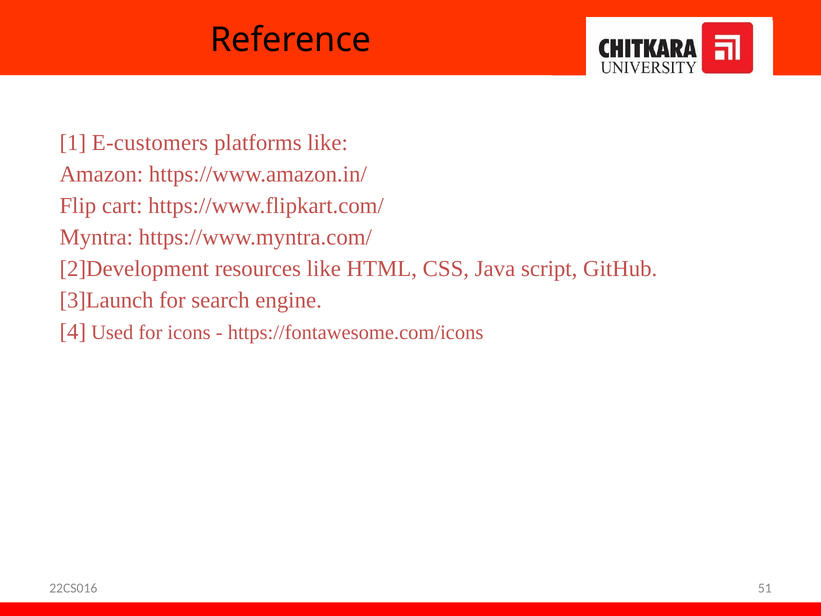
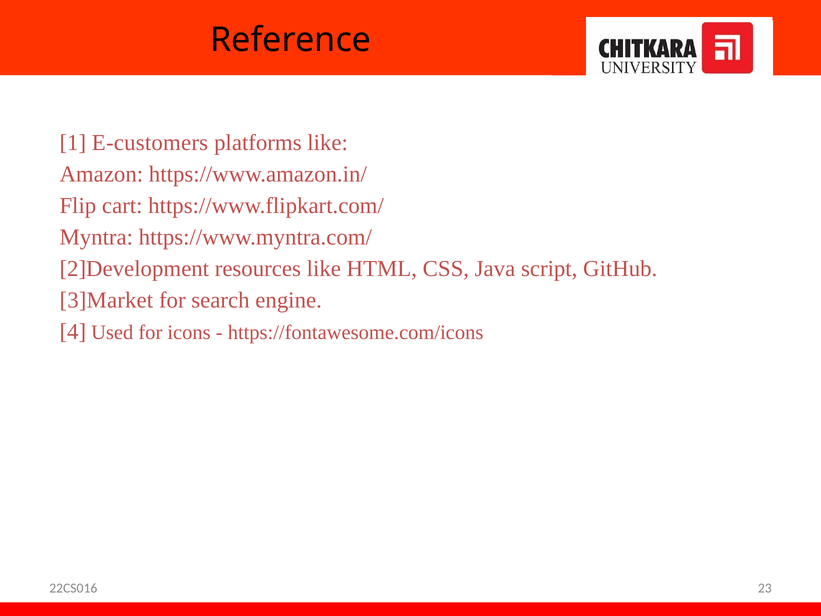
3]Launch: 3]Launch -> 3]Market
51: 51 -> 23
